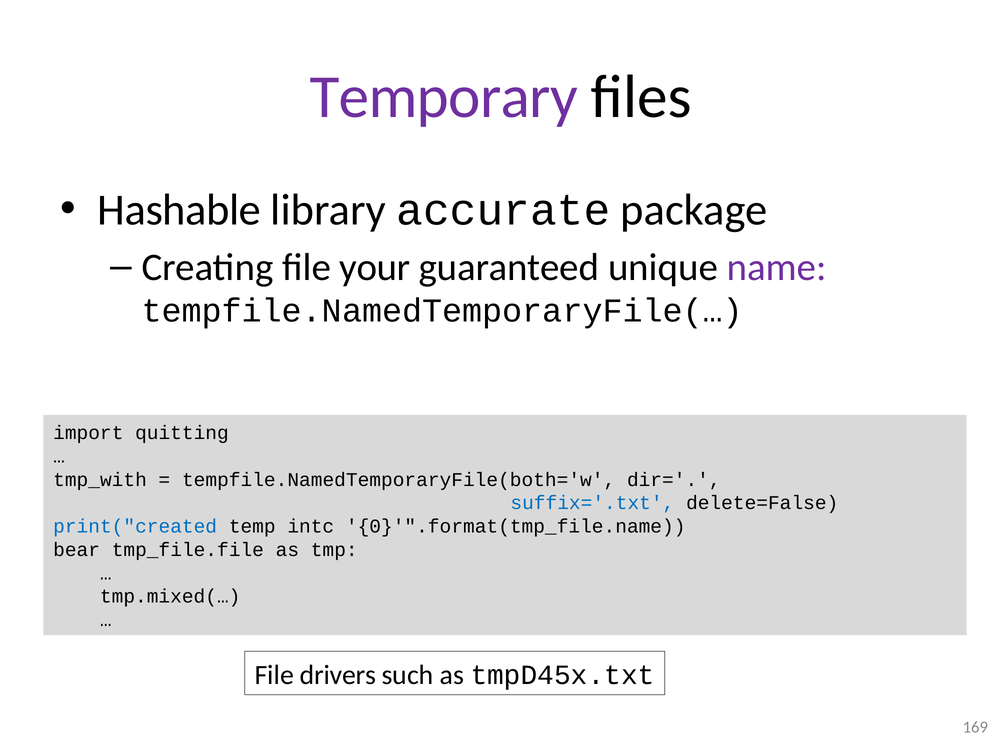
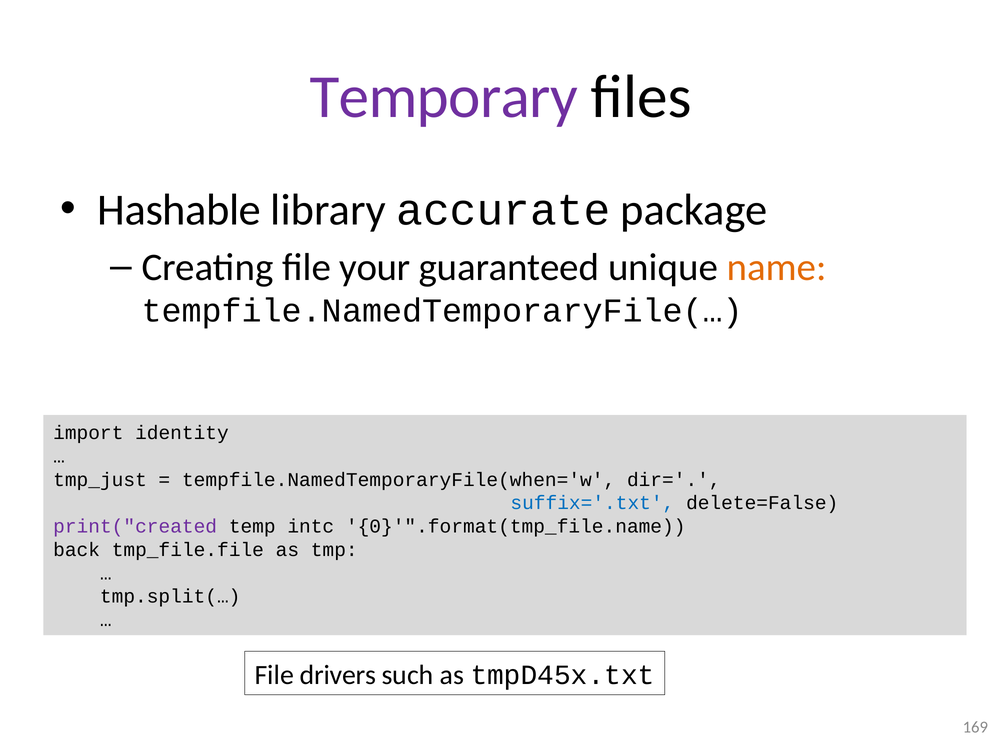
name colour: purple -> orange
quitting: quitting -> identity
tmp_with: tmp_with -> tmp_just
tempfile.NamedTemporaryFile(both='w: tempfile.NamedTemporaryFile(both='w -> tempfile.NamedTemporaryFile(when='w
print("created colour: blue -> purple
bear: bear -> back
tmp.mixed(…: tmp.mixed(… -> tmp.split(…
